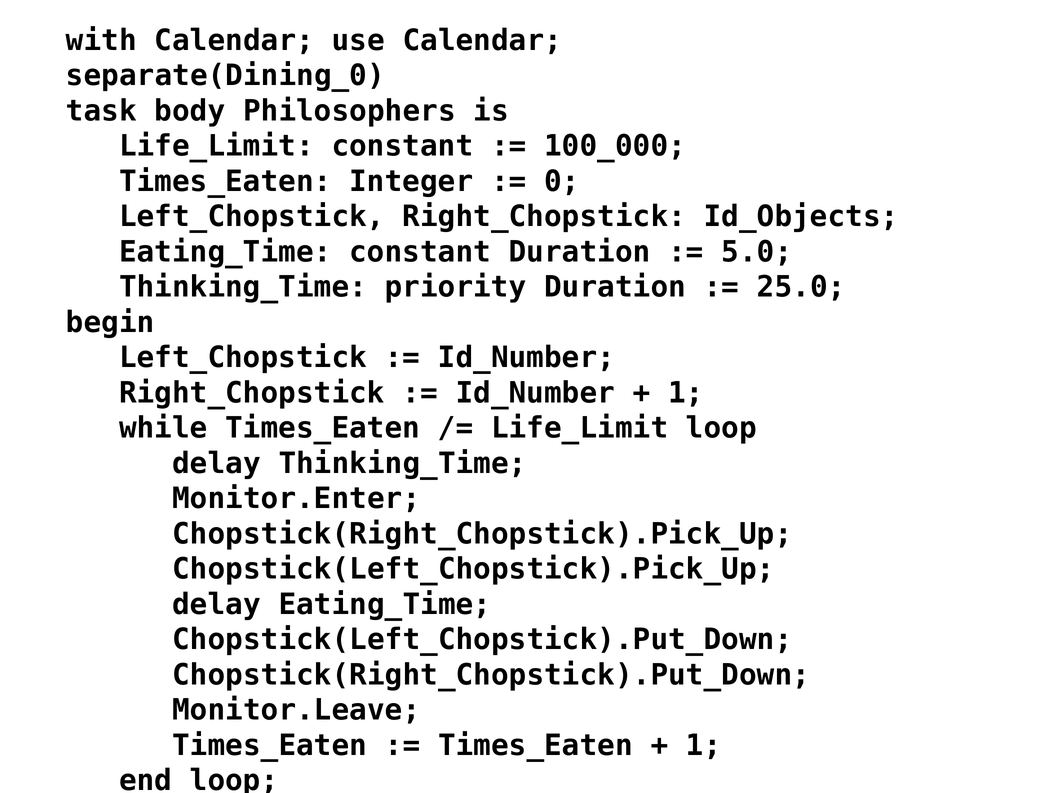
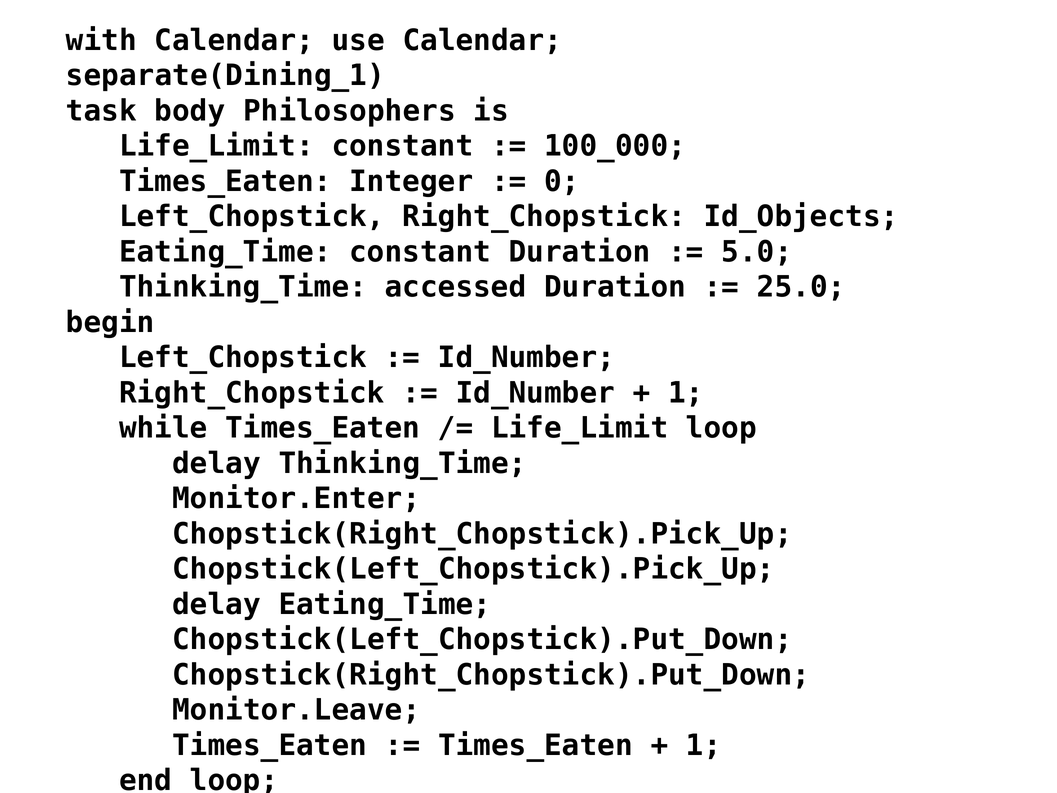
separate(Dining_0: separate(Dining_0 -> separate(Dining_1
priority: priority -> accessed
